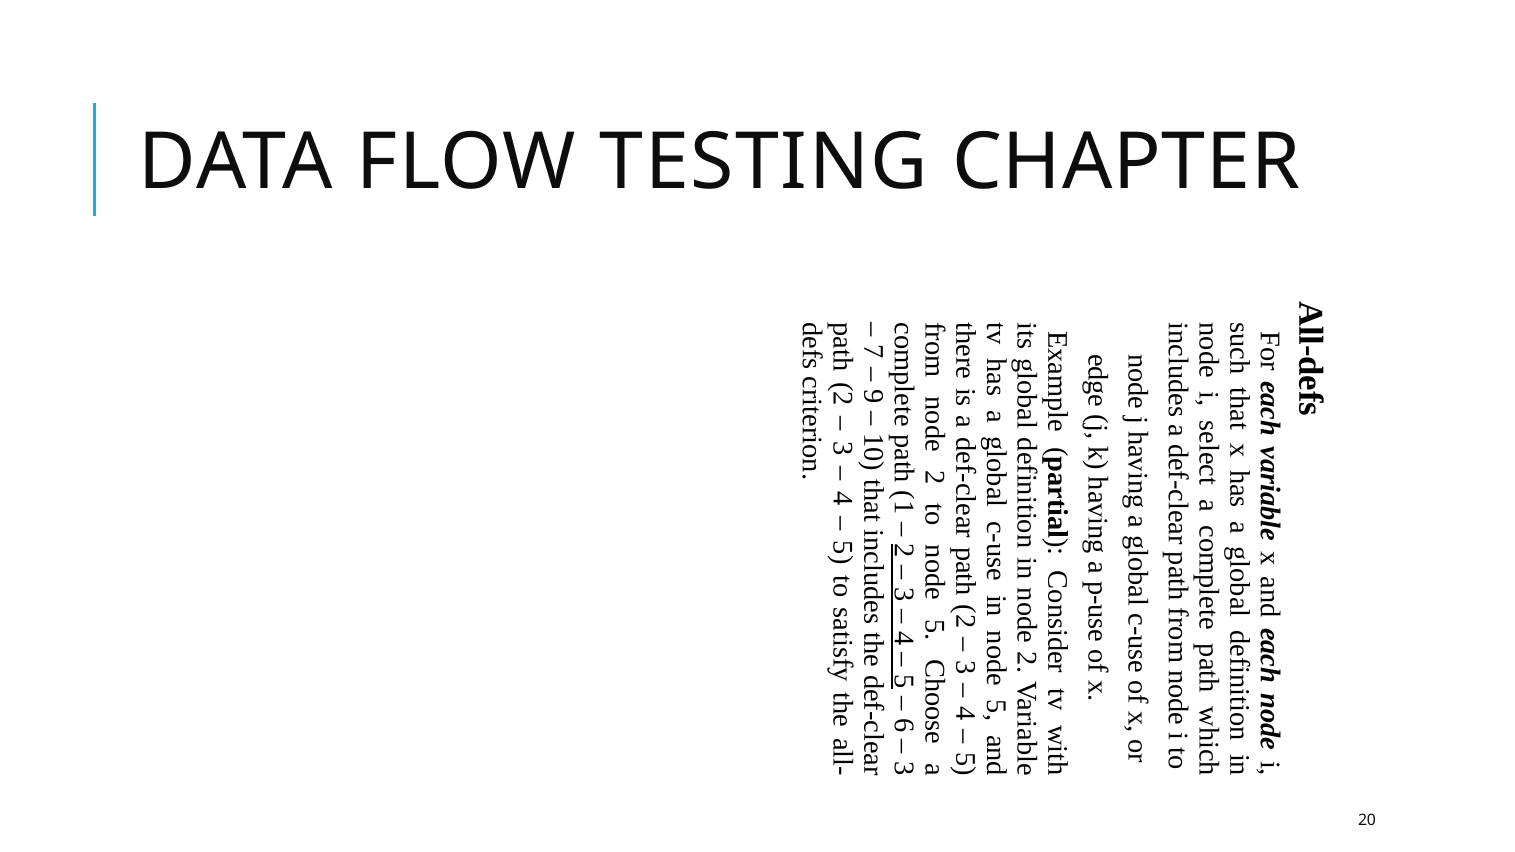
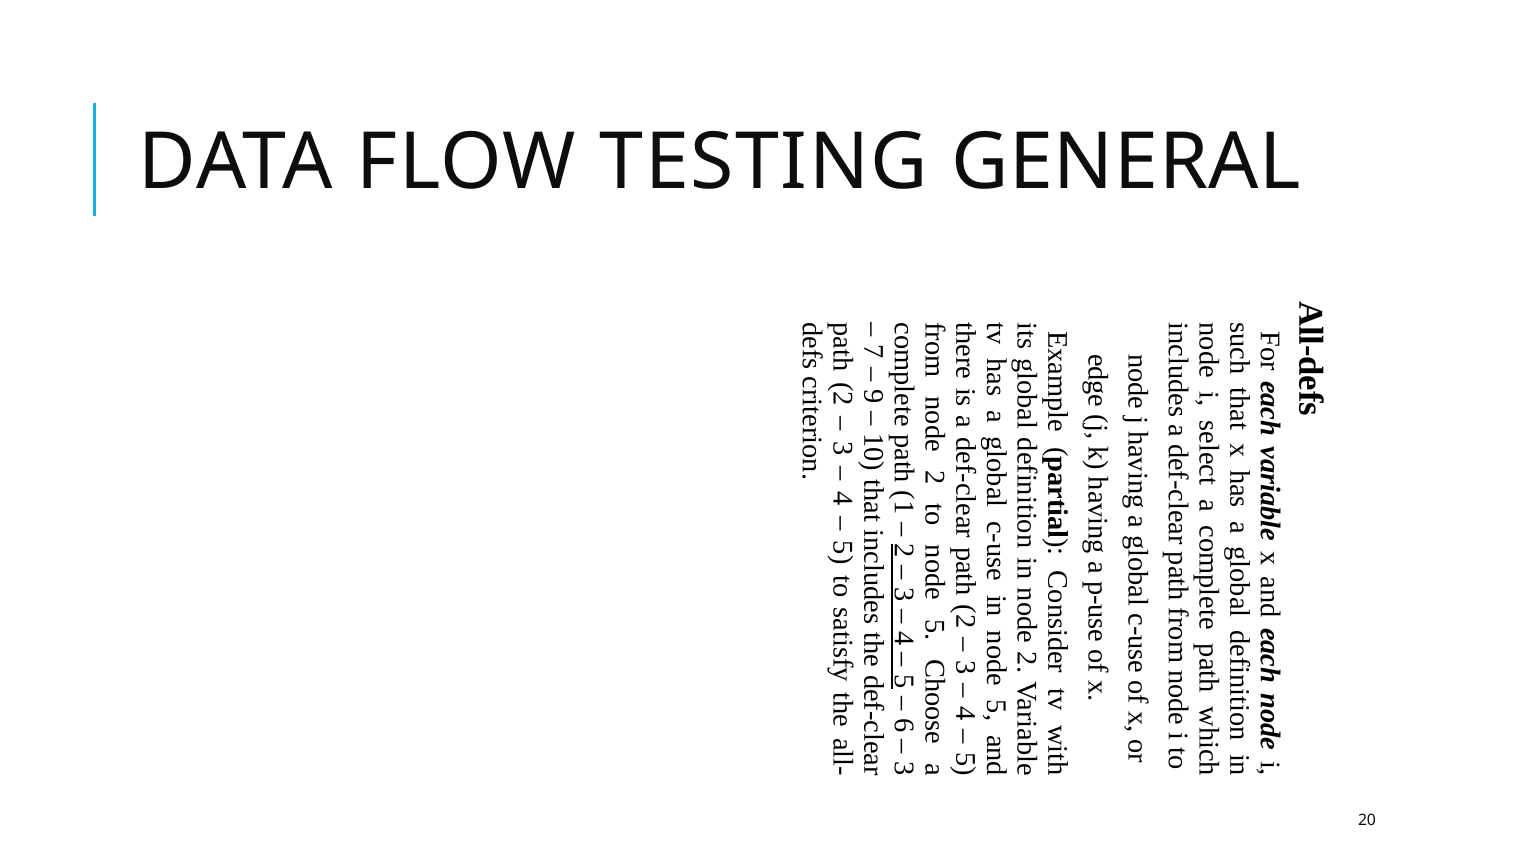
CHAPTER: CHAPTER -> GENERAL
